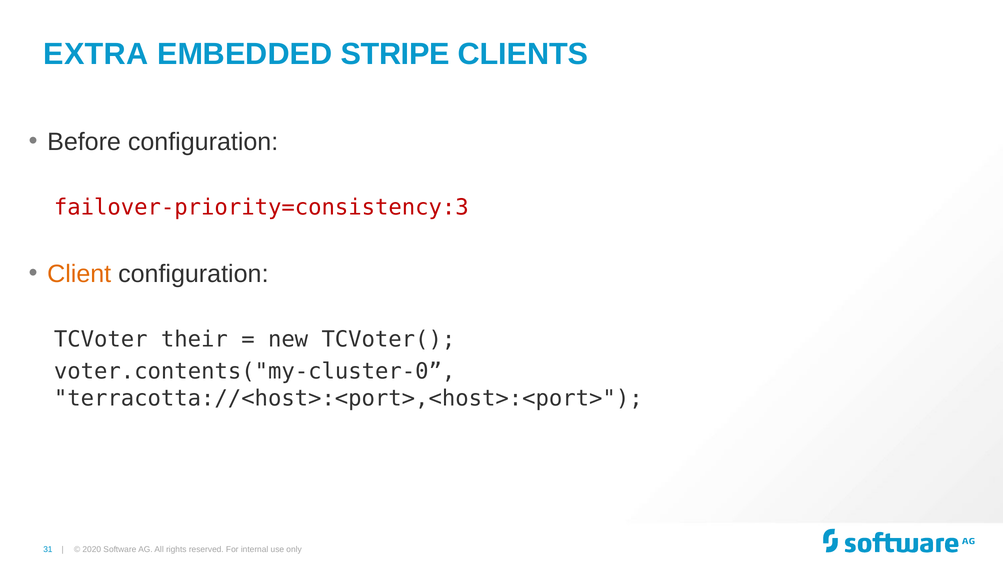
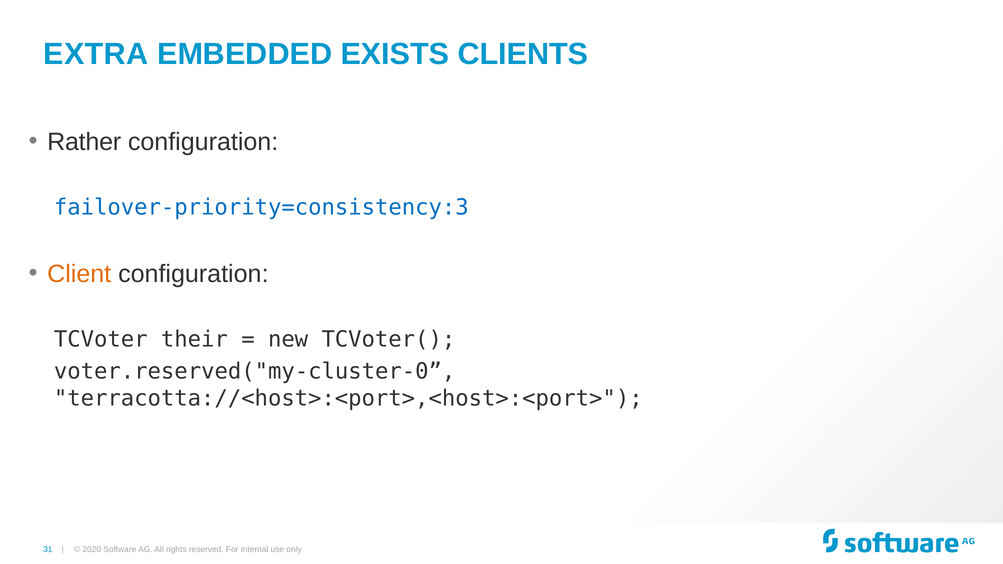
STRIPE: STRIPE -> EXISTS
Before: Before -> Rather
failover-priority=consistency:3 colour: red -> blue
voter.contents("my-cluster-0: voter.contents("my-cluster-0 -> voter.reserved("my-cluster-0
